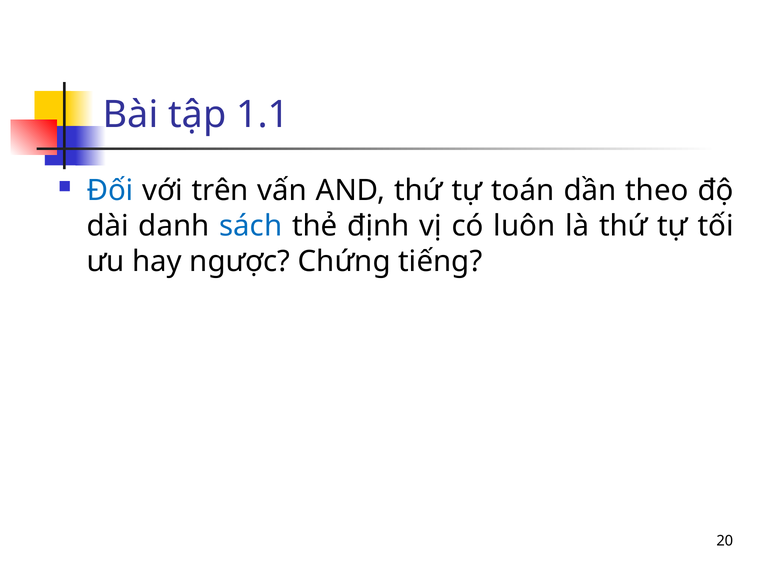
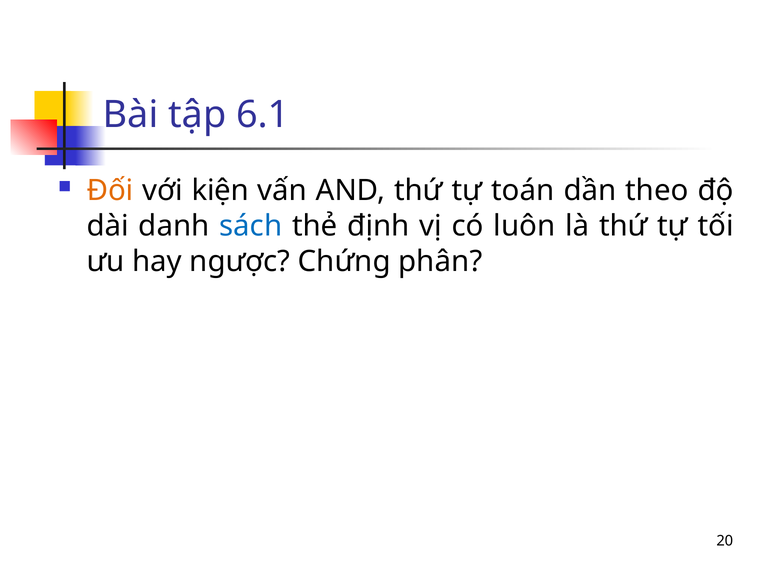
1.1: 1.1 -> 6.1
Đối colour: blue -> orange
trên: trên -> kiện
tiếng: tiếng -> phân
